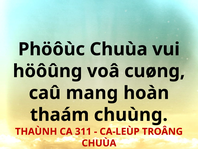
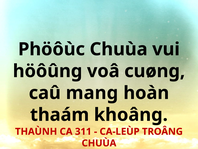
chuùng: chuùng -> khoâng
